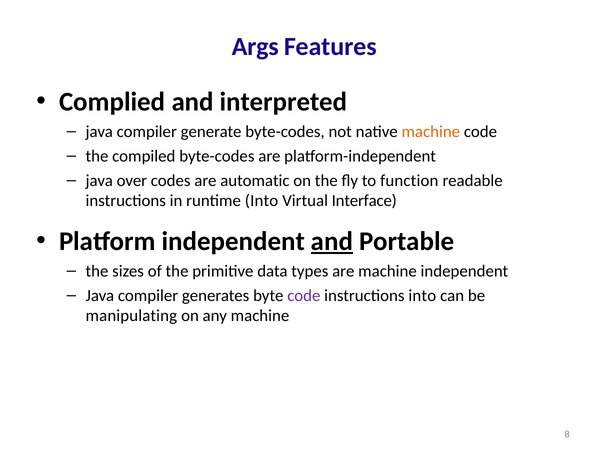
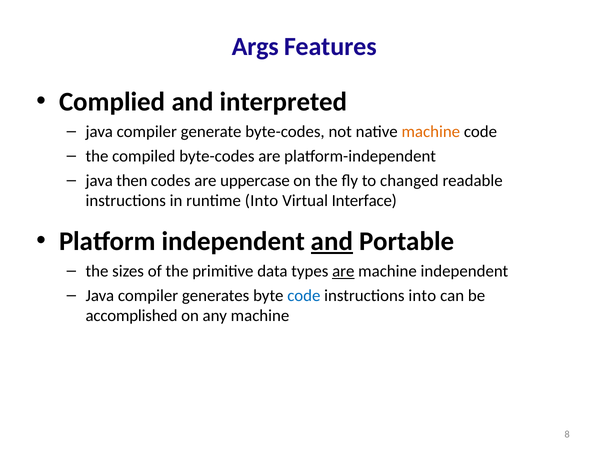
over: over -> then
automatic: automatic -> uppercase
function: function -> changed
are at (343, 271) underline: none -> present
code at (304, 295) colour: purple -> blue
manipulating: manipulating -> accomplished
